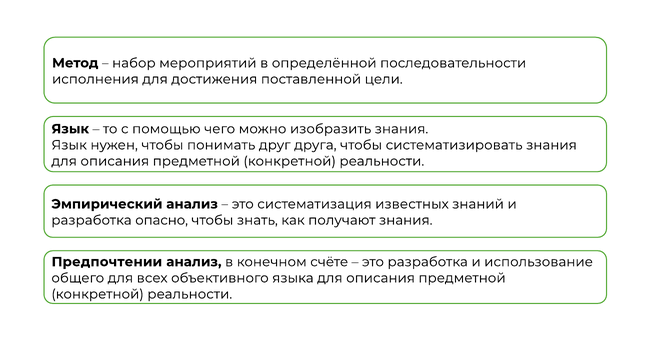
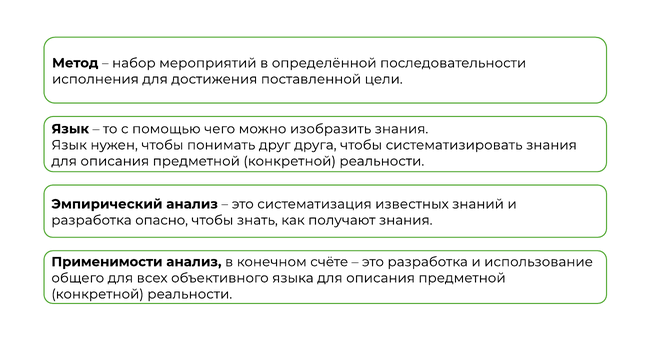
Предпочтении: Предпочтении -> Применимости
